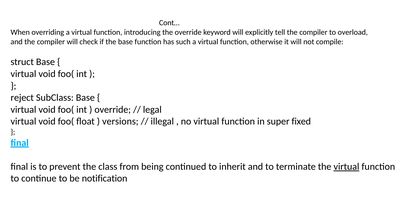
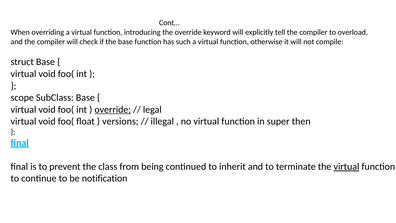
reject: reject -> scope
override at (113, 109) underline: none -> present
fixed: fixed -> then
